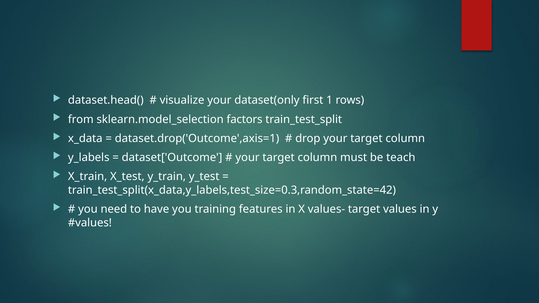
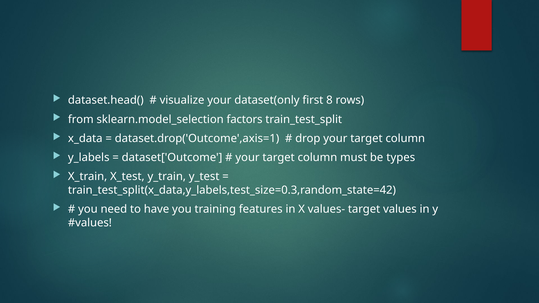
1: 1 -> 8
teach: teach -> types
